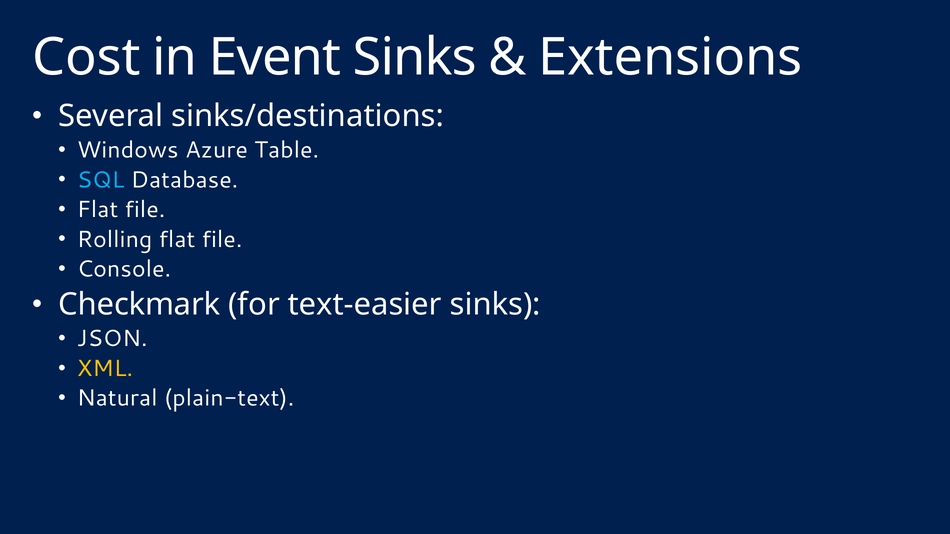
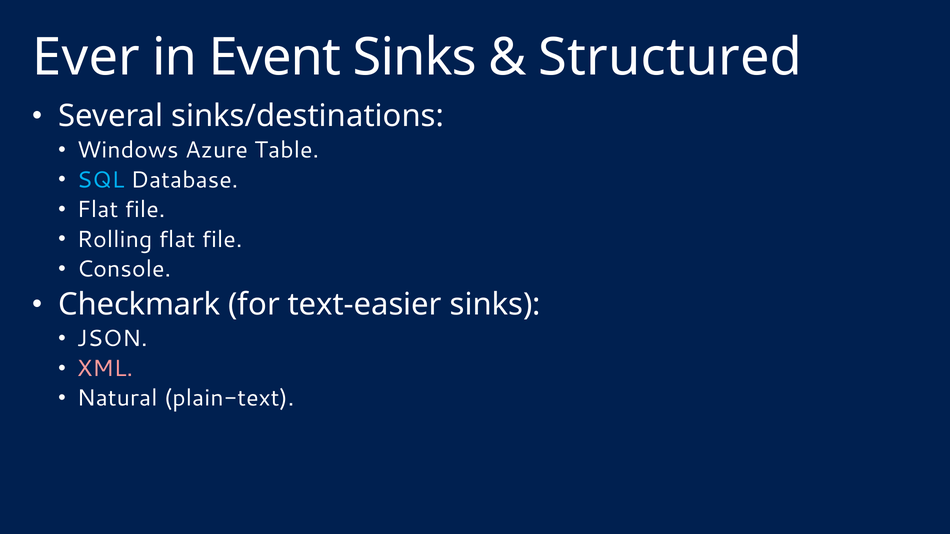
Cost: Cost -> Ever
Extensions: Extensions -> Structured
XML colour: yellow -> pink
